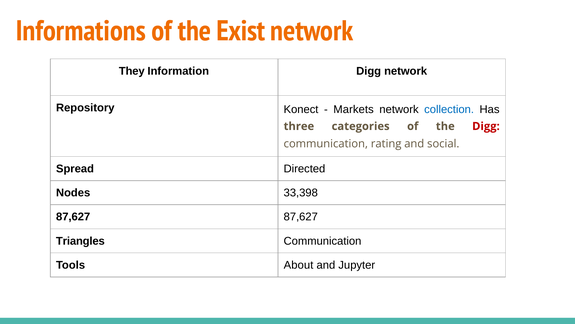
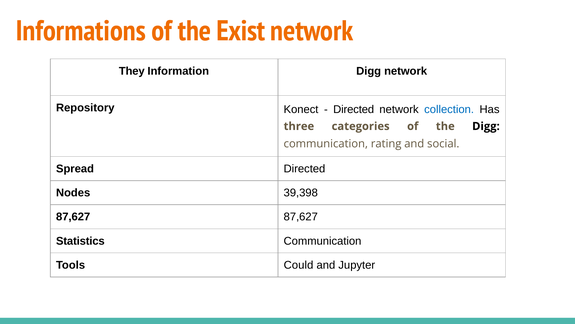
Markets at (354, 109): Markets -> Directed
Digg at (486, 126) colour: red -> black
33,398: 33,398 -> 39,398
Triangles: Triangles -> Statistics
About: About -> Could
